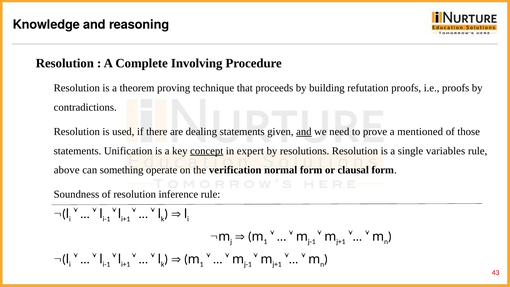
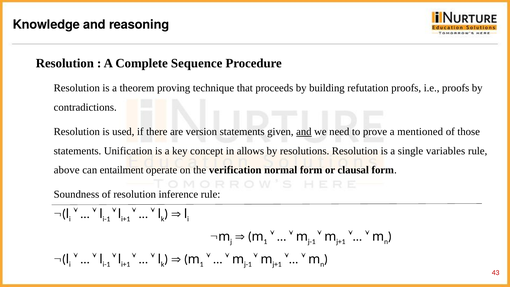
Involving: Involving -> Sequence
dealing: dealing -> version
concept underline: present -> none
expert: expert -> allows
something: something -> entailment
